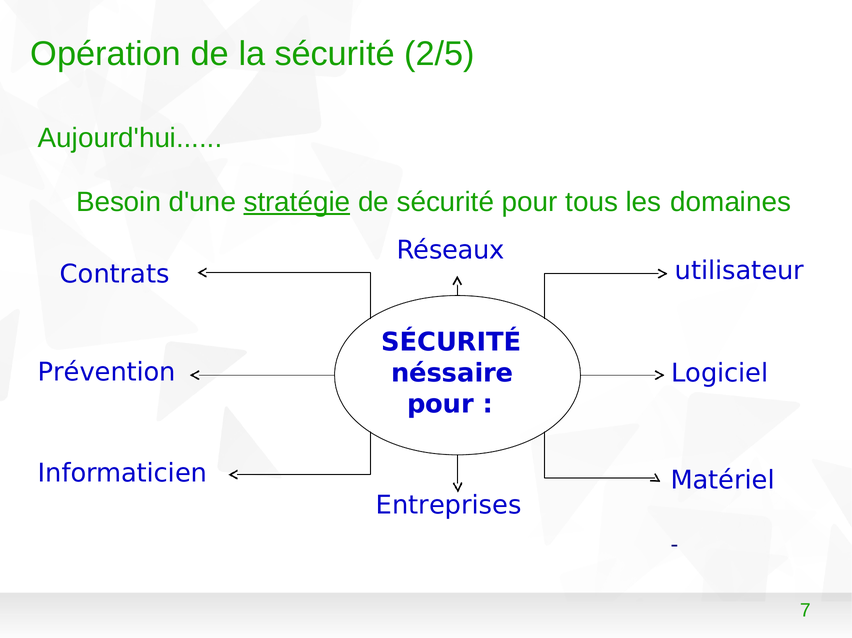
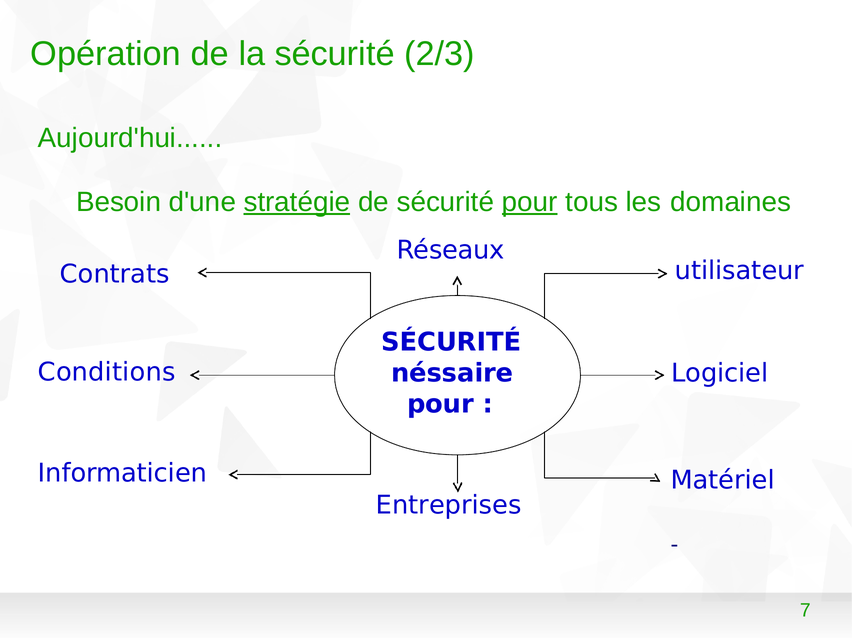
2/5: 2/5 -> 2/3
pour at (530, 202) underline: none -> present
Prévention: Prévention -> Conditions
